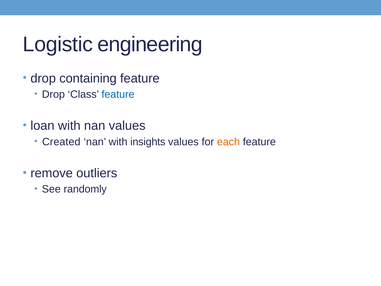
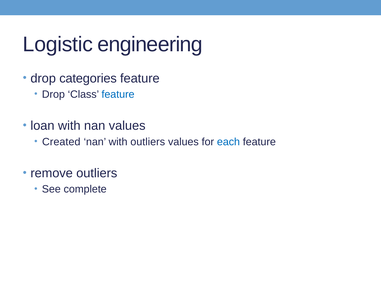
containing: containing -> categories
with insights: insights -> outliers
each colour: orange -> blue
randomly: randomly -> complete
